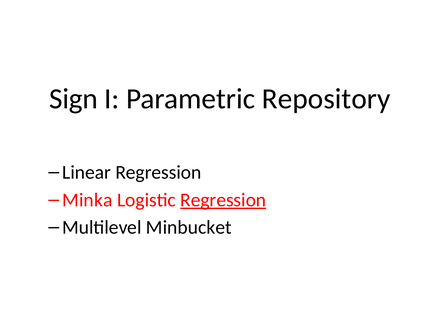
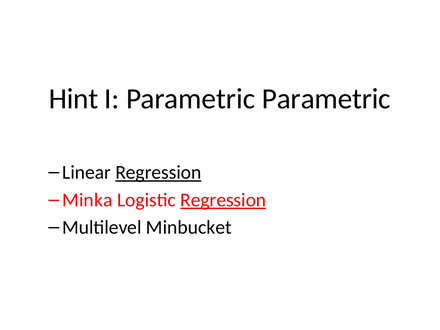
Sign: Sign -> Hint
Parametric Repository: Repository -> Parametric
Regression at (158, 173) underline: none -> present
